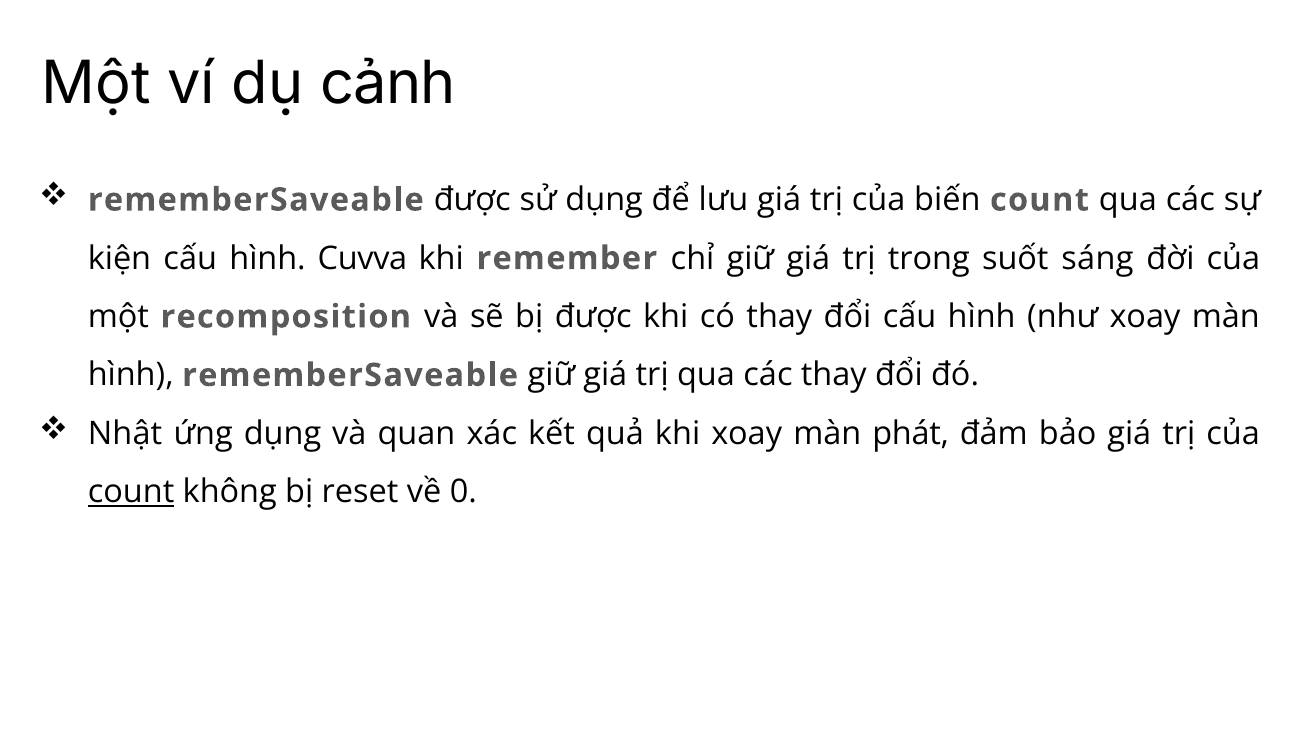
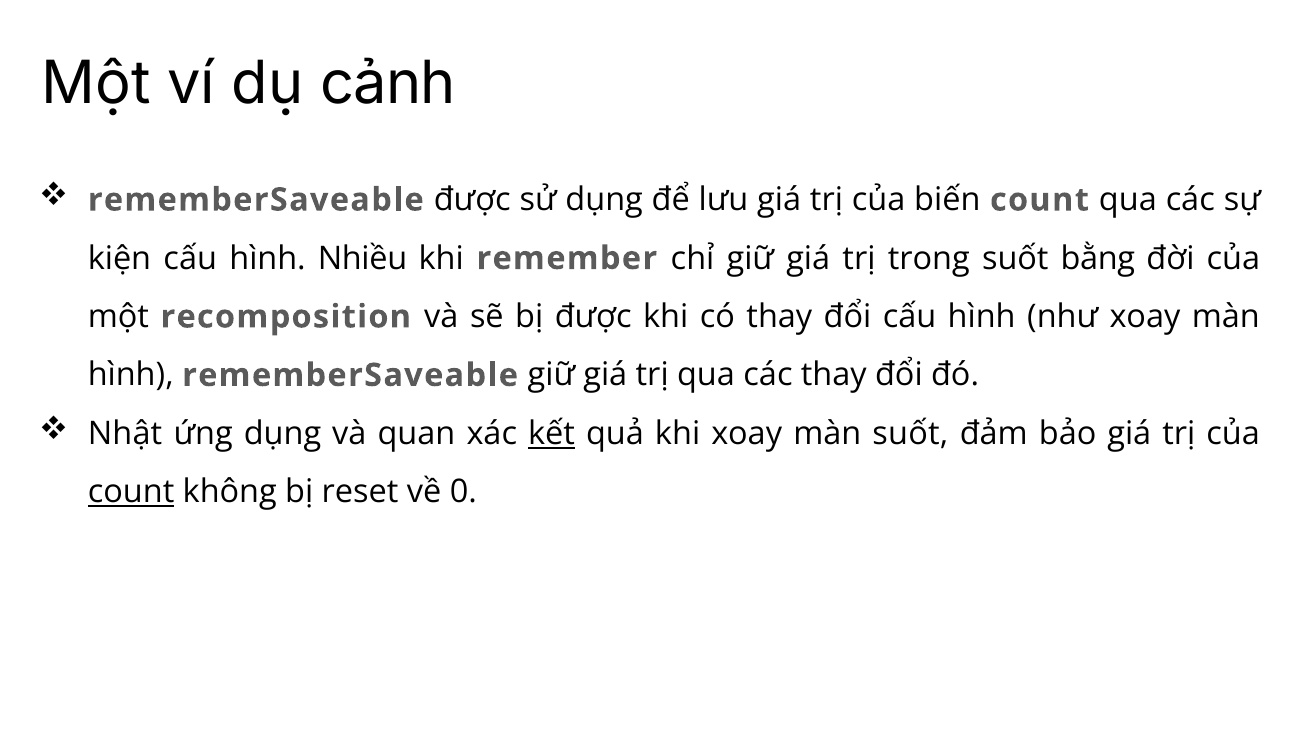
Cuvva: Cuvva -> Nhiều
sáng: sáng -> bằng
kết underline: none -> present
màn phát: phát -> suốt
